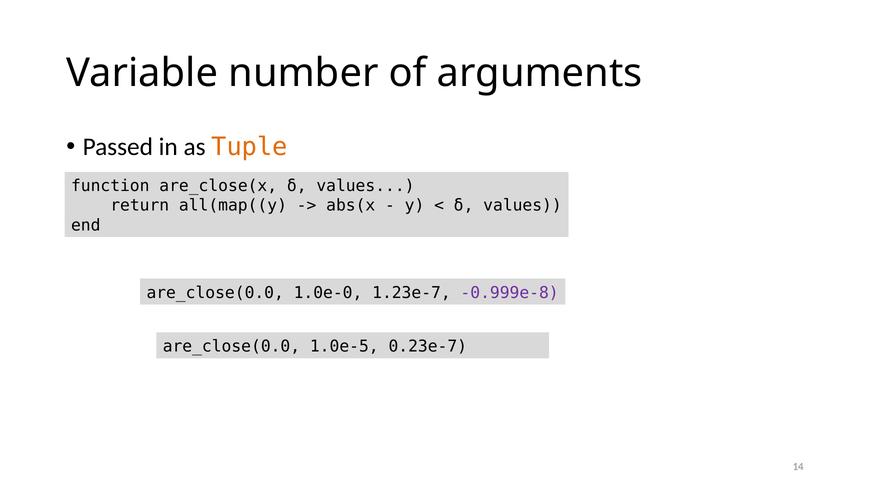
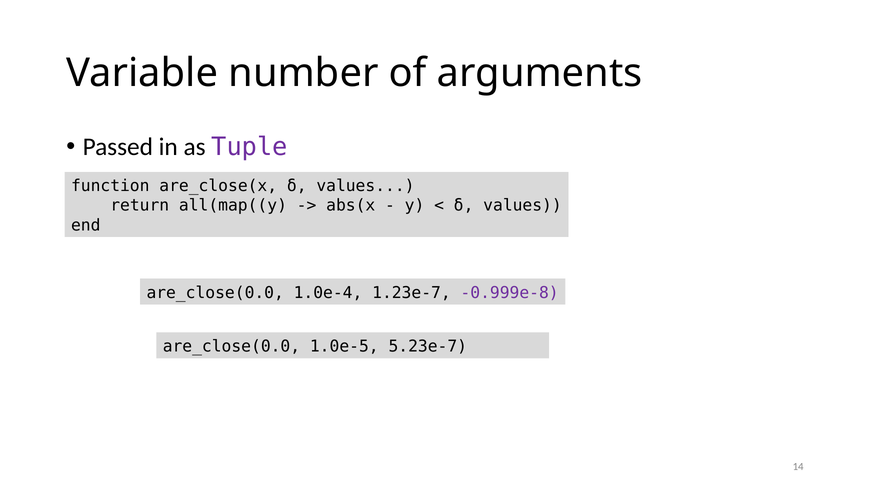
Tuple colour: orange -> purple
1.0e-0: 1.0e-0 -> 1.0e-4
0.23e-7: 0.23e-7 -> 5.23e-7
